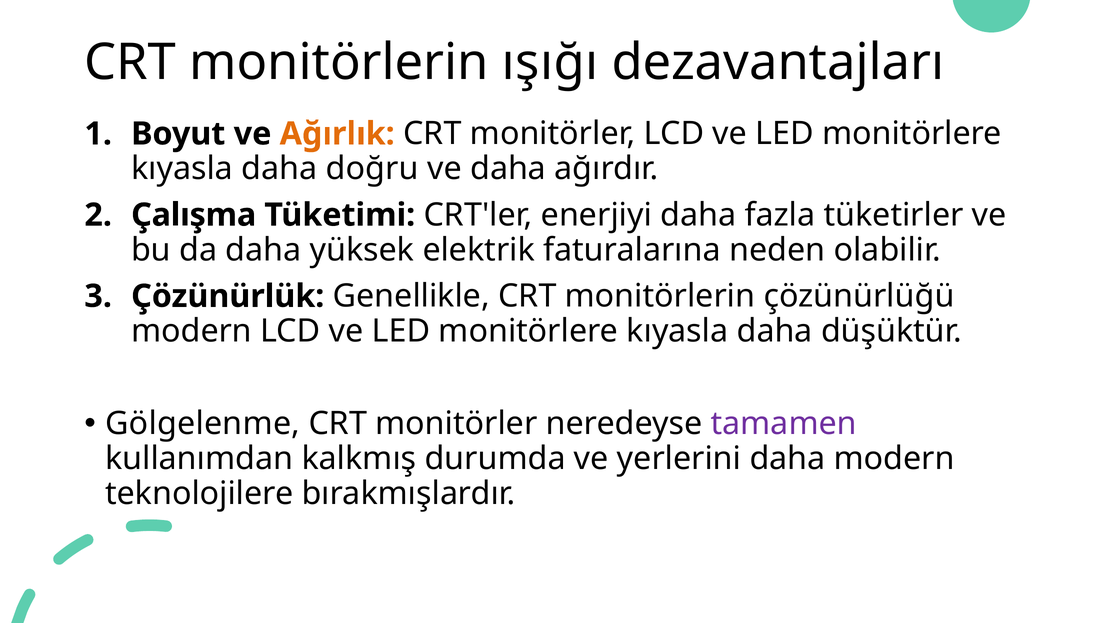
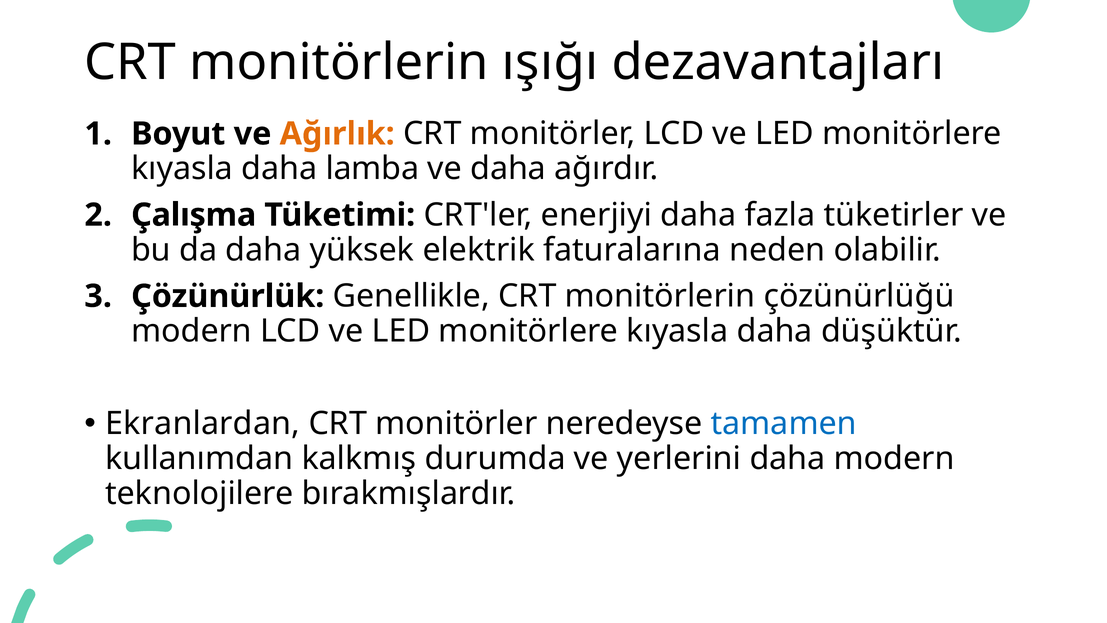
doğru: doğru -> lamba
Gölgelenme: Gölgelenme -> Ekranlardan
tamamen colour: purple -> blue
